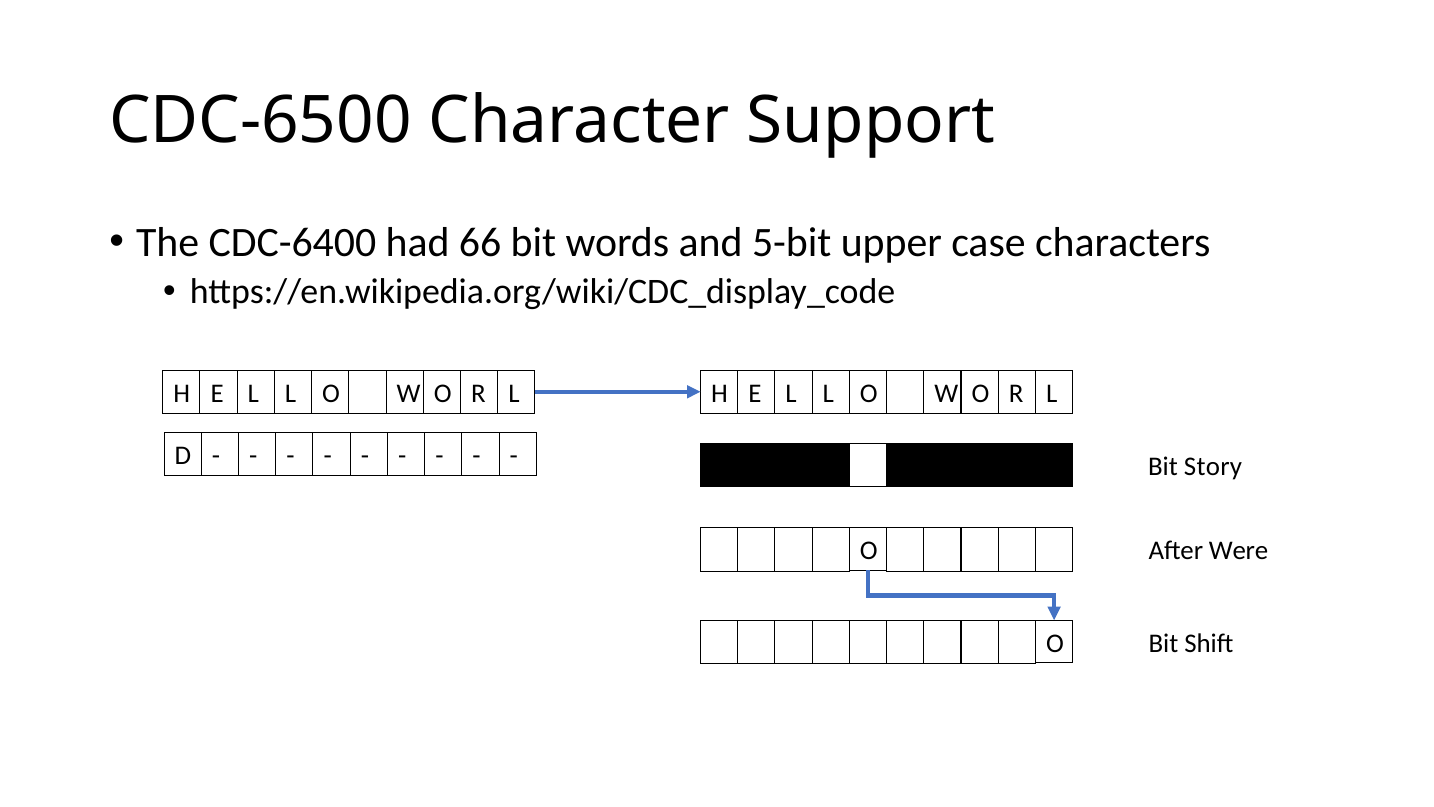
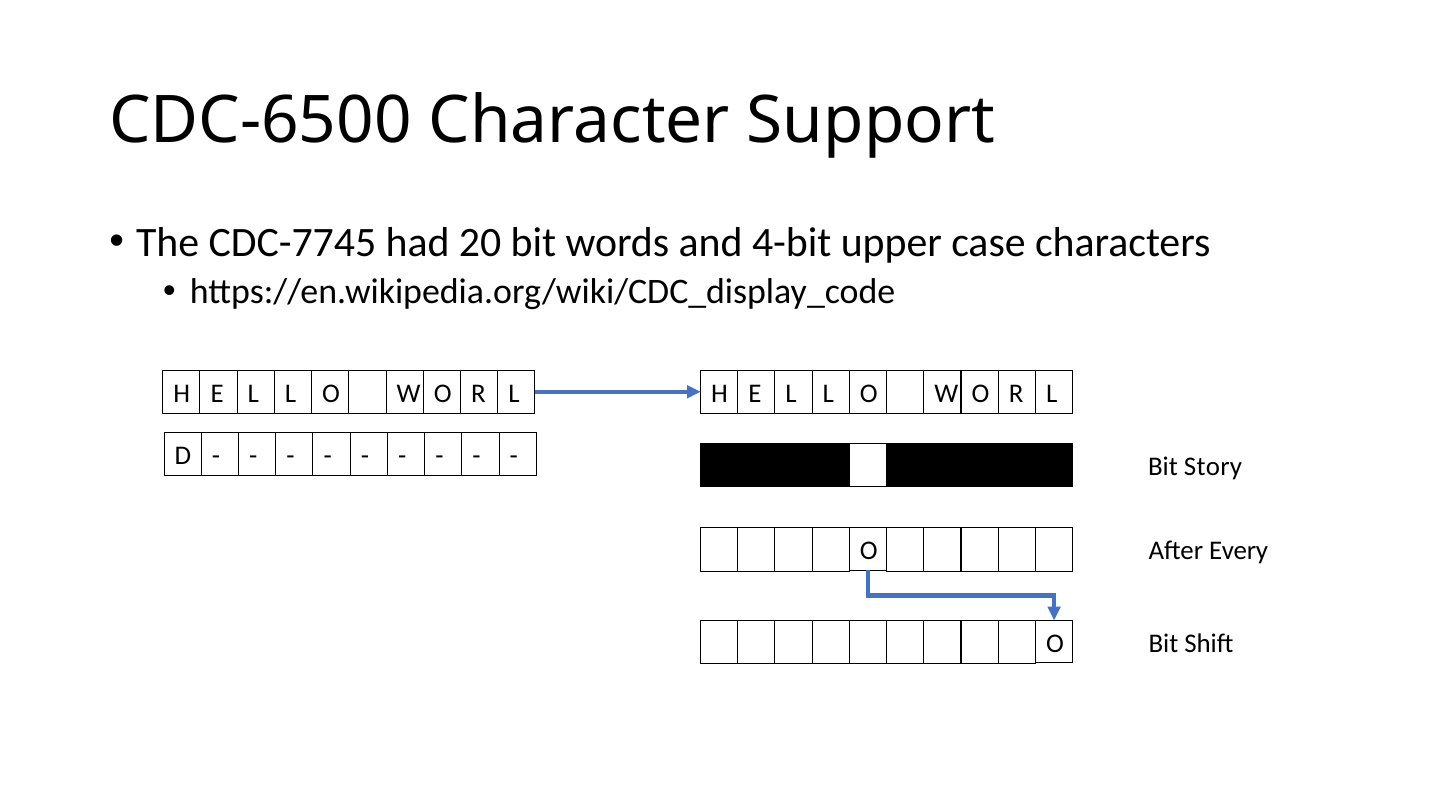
CDC-6400: CDC-6400 -> CDC-7745
66: 66 -> 20
5-bit: 5-bit -> 4-bit
Were: Were -> Every
